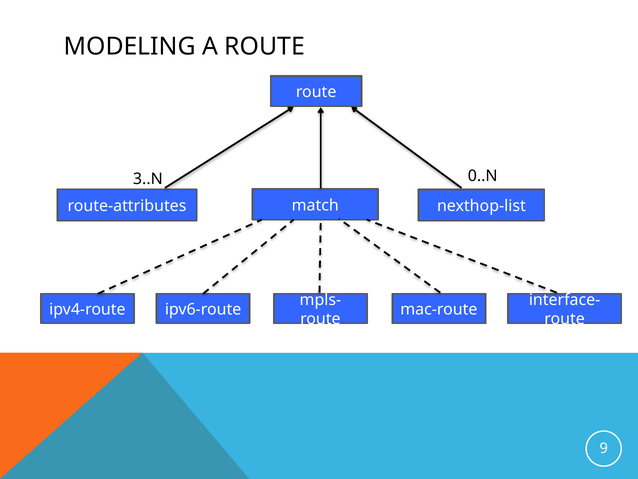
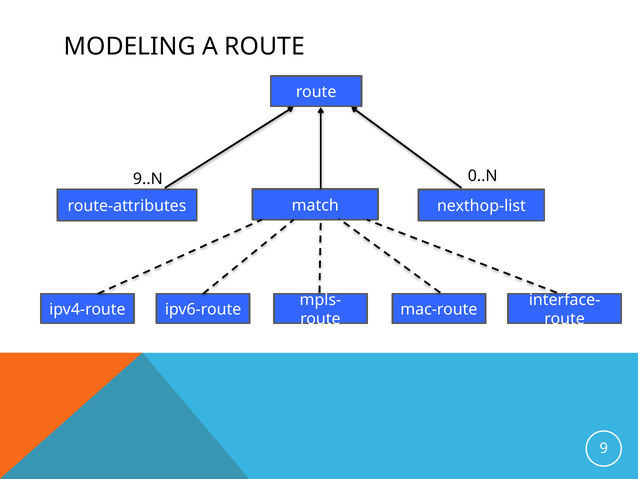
3..N: 3..N -> 9..N
